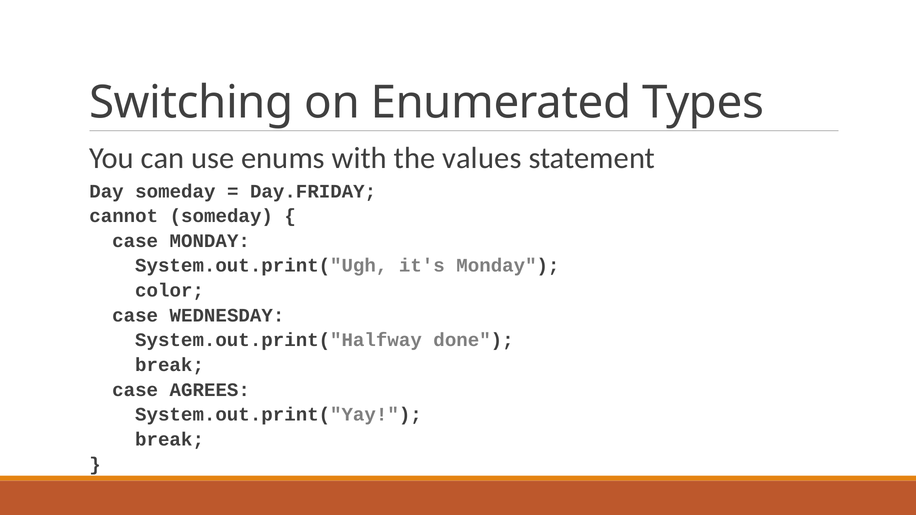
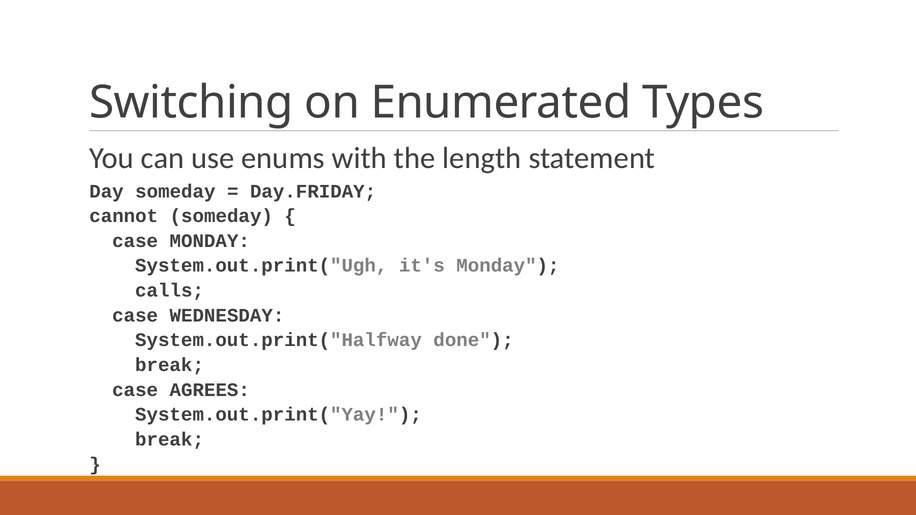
values: values -> length
color: color -> calls
